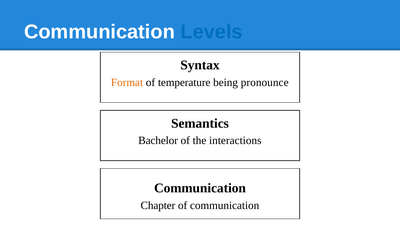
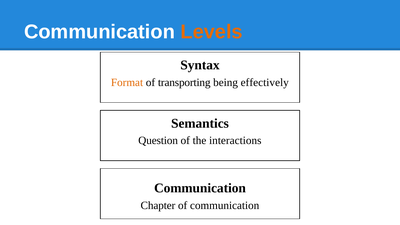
Levels colour: blue -> orange
temperature: temperature -> transporting
pronounce: pronounce -> effectively
Bachelor: Bachelor -> Question
